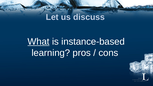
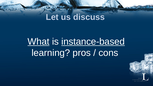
instance-based underline: none -> present
